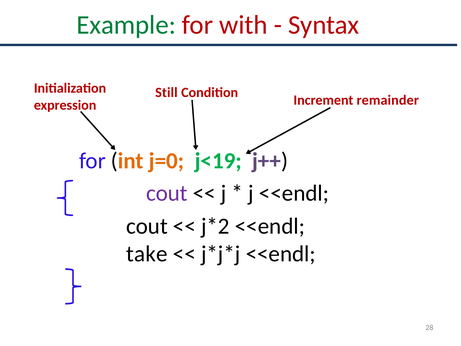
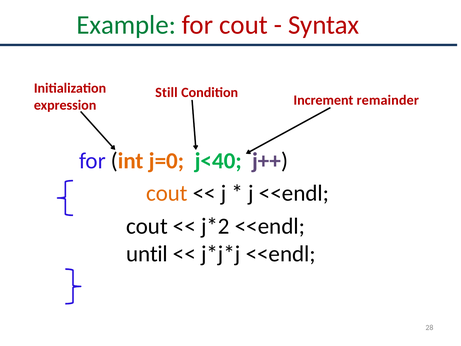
for with: with -> cout
j<19: j<19 -> j<40
cout at (167, 193) colour: purple -> orange
take: take -> until
